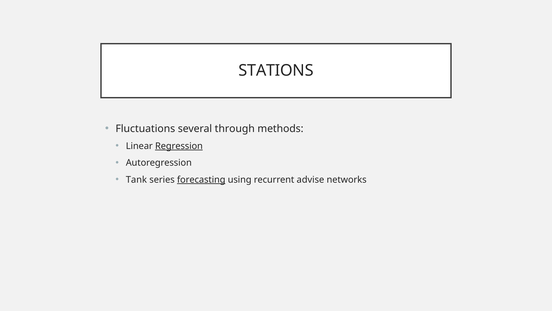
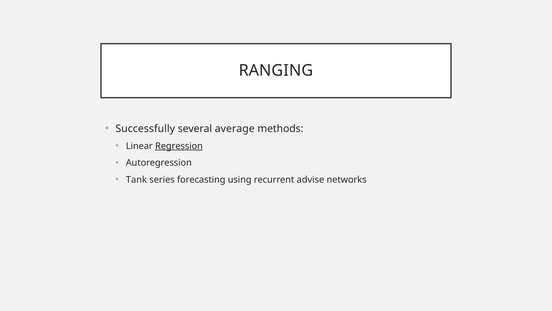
STATIONS: STATIONS -> RANGING
Fluctuations: Fluctuations -> Successfully
through: through -> average
forecasting underline: present -> none
